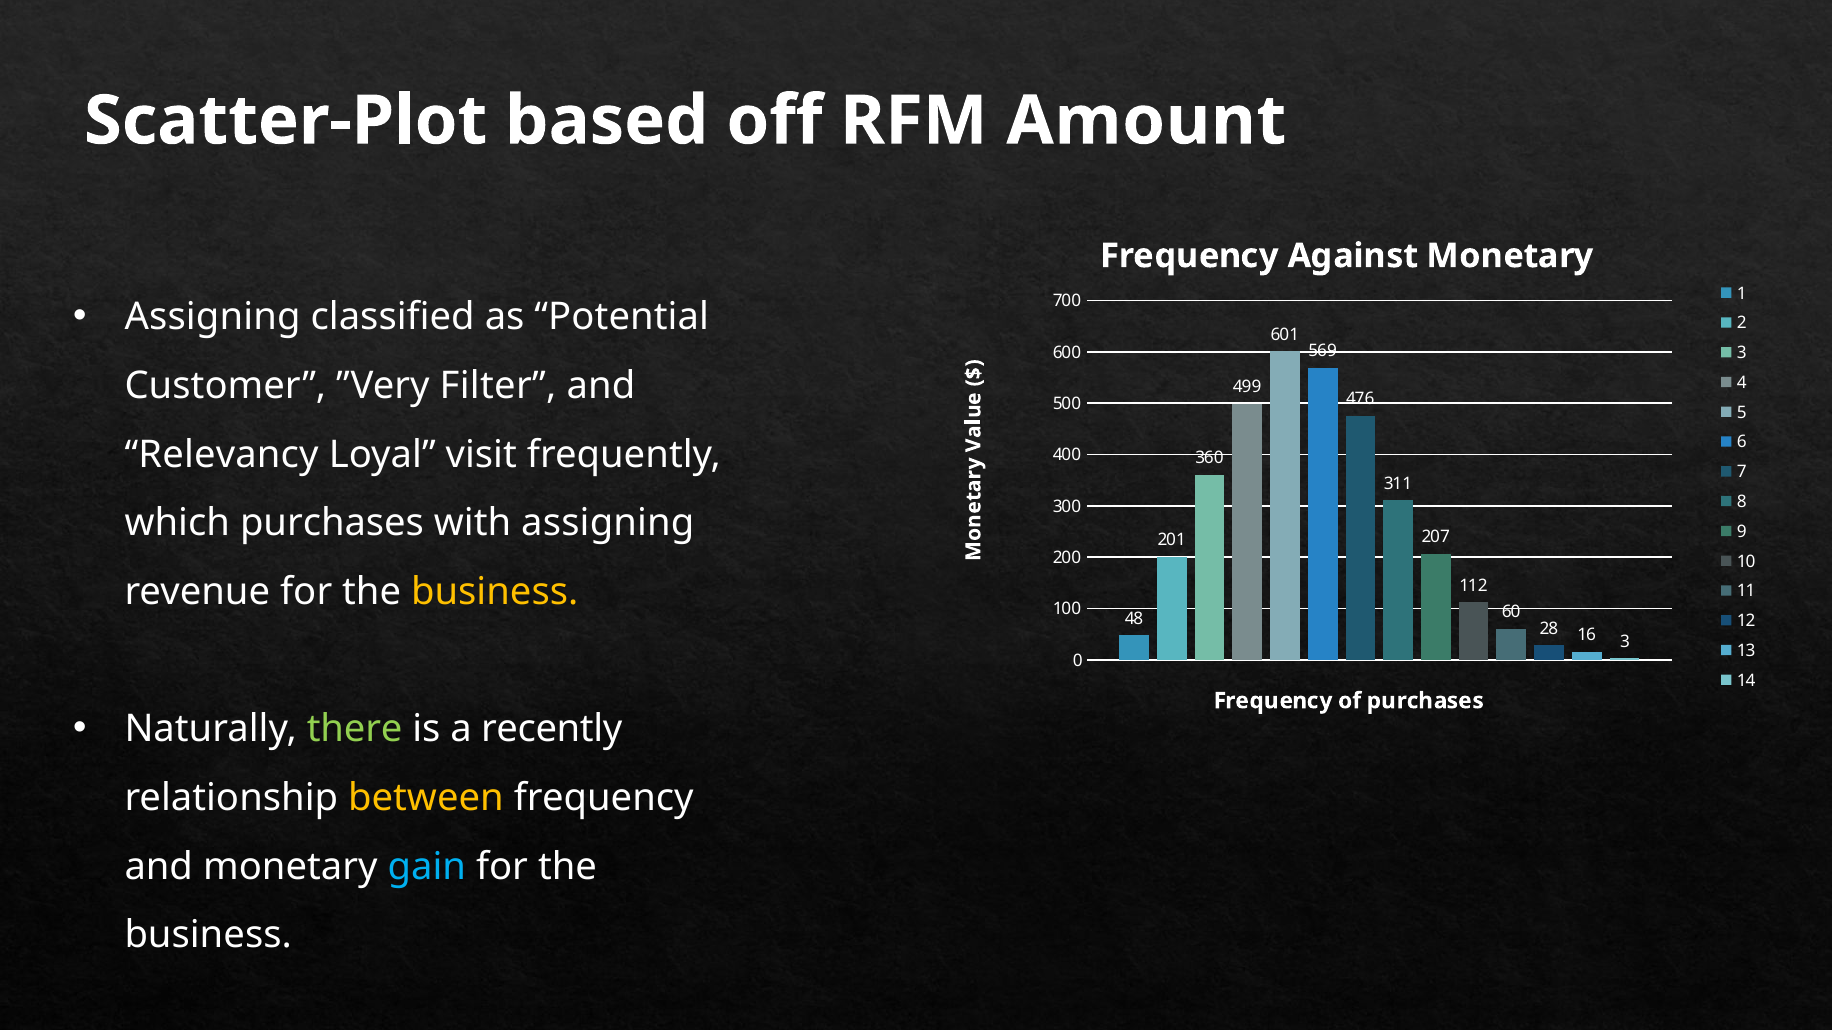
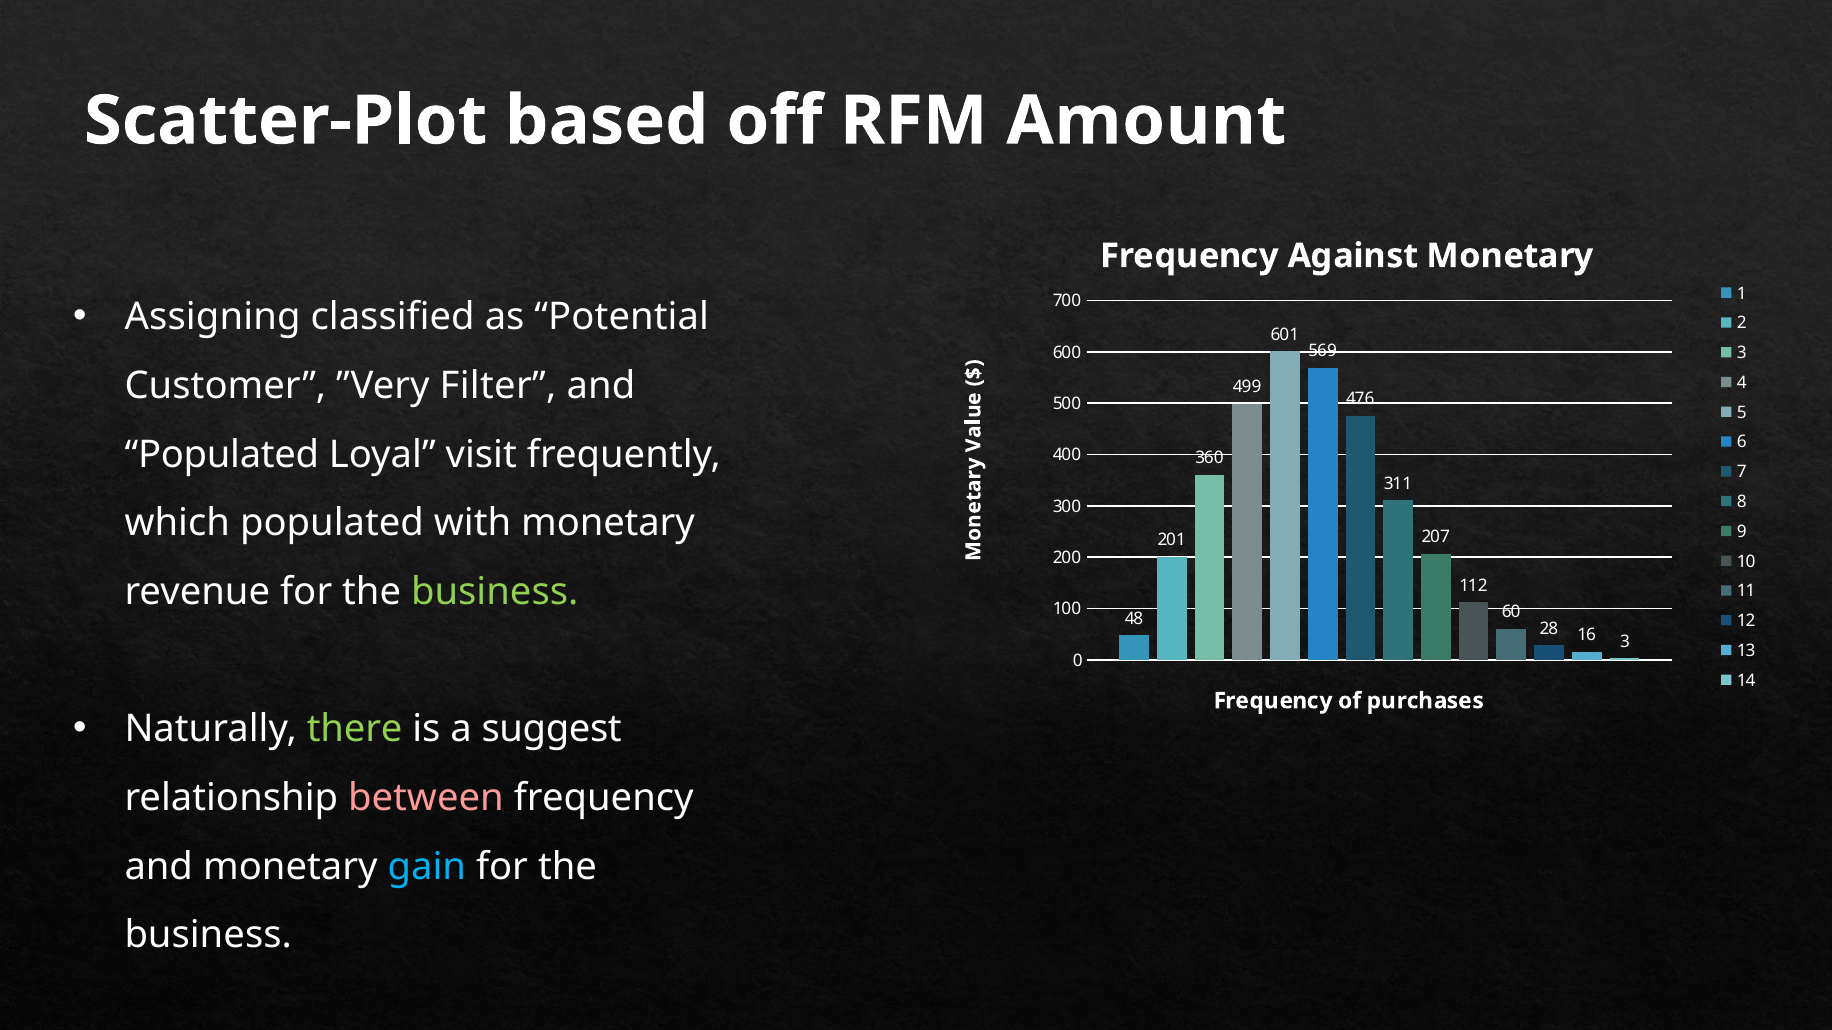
Relevancy at (222, 455): Relevancy -> Populated
which purchases: purchases -> populated
with assigning: assigning -> monetary
business at (495, 592) colour: yellow -> light green
recently: recently -> suggest
between colour: yellow -> pink
